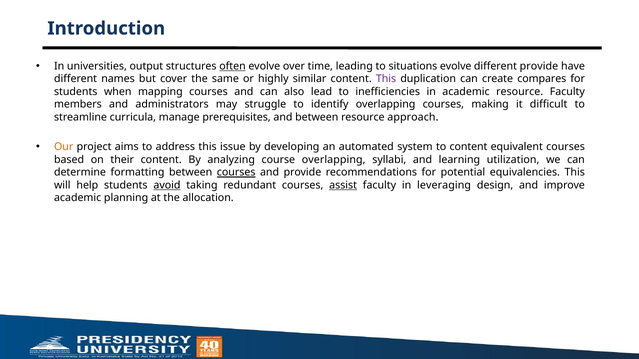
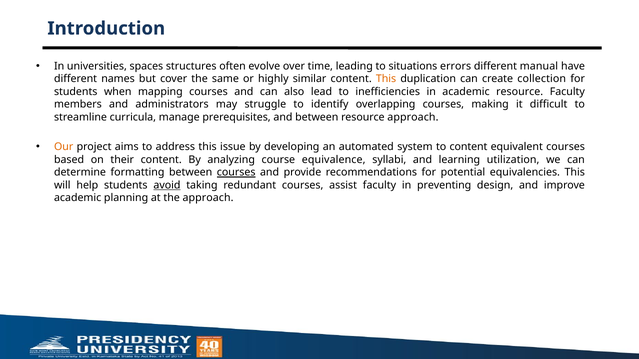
output: output -> spaces
often underline: present -> none
situations evolve: evolve -> errors
different provide: provide -> manual
This at (386, 79) colour: purple -> orange
compares: compares -> collection
course overlapping: overlapping -> equivalence
assist underline: present -> none
leveraging: leveraging -> preventing
the allocation: allocation -> approach
